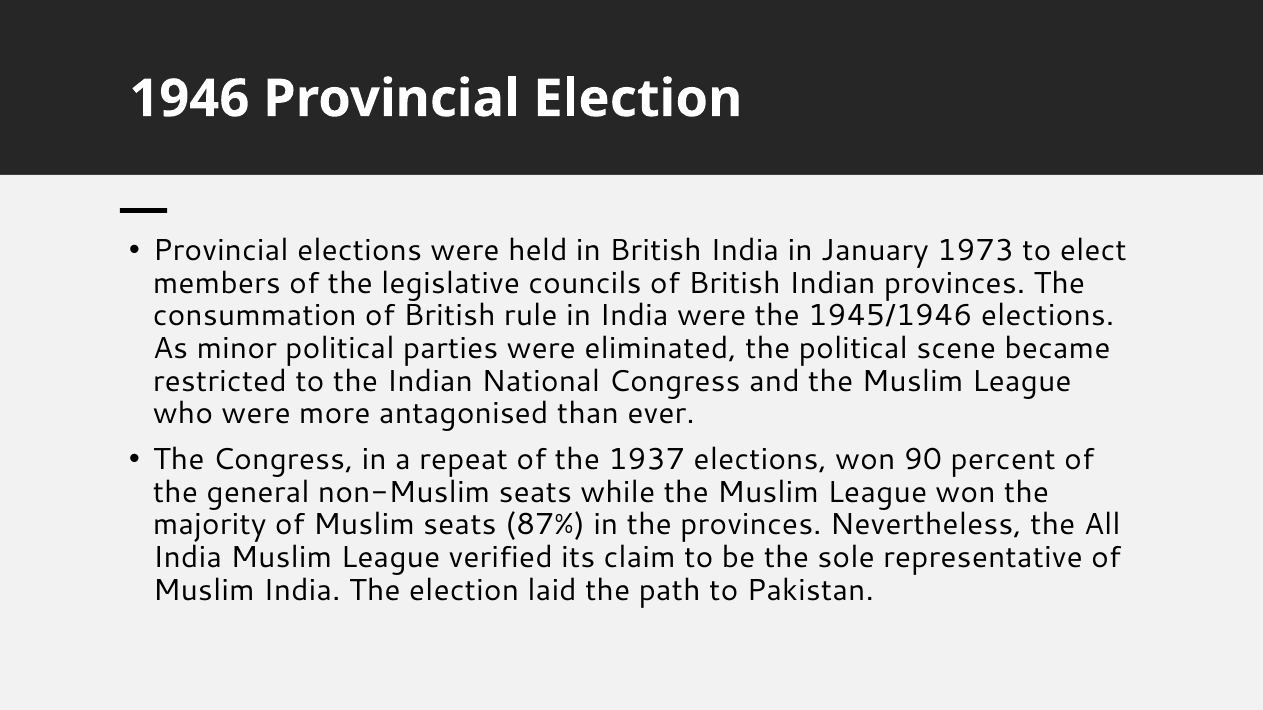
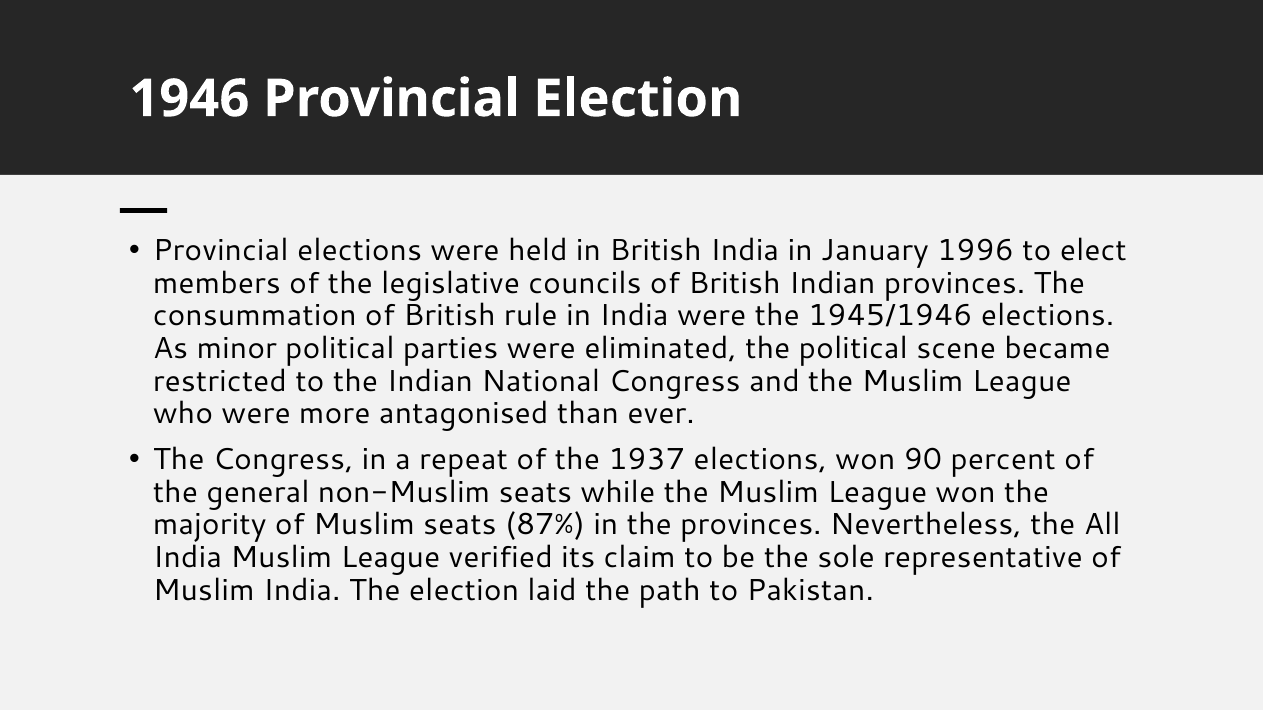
1973: 1973 -> 1996
